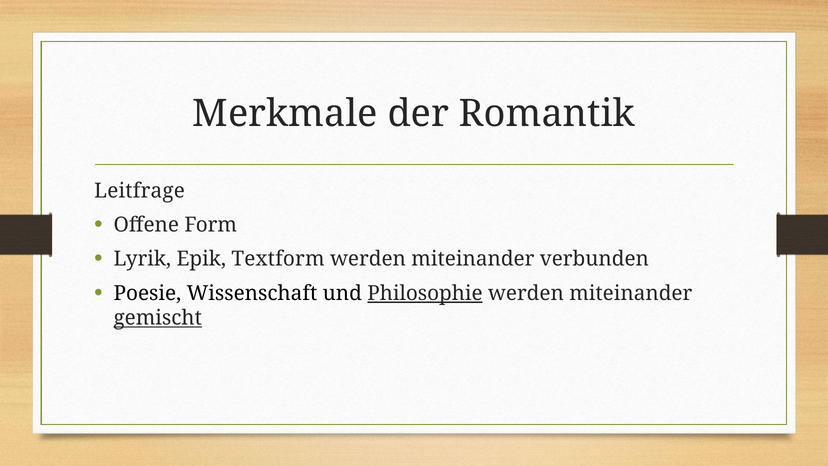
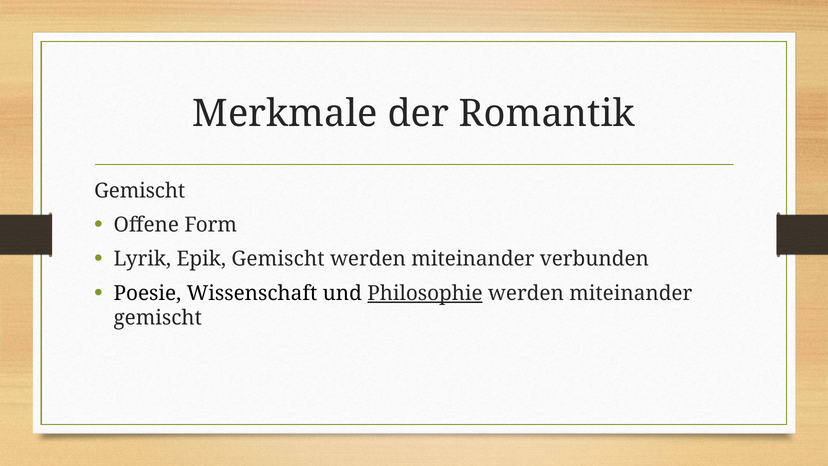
Leitfrage at (140, 191): Leitfrage -> Gemischt
Epik Textform: Textform -> Gemischt
gemischt at (158, 318) underline: present -> none
